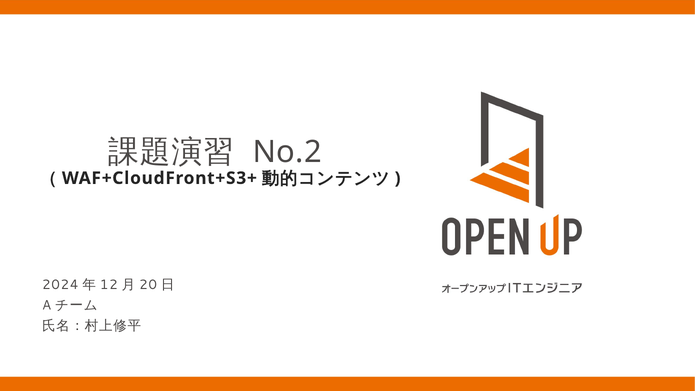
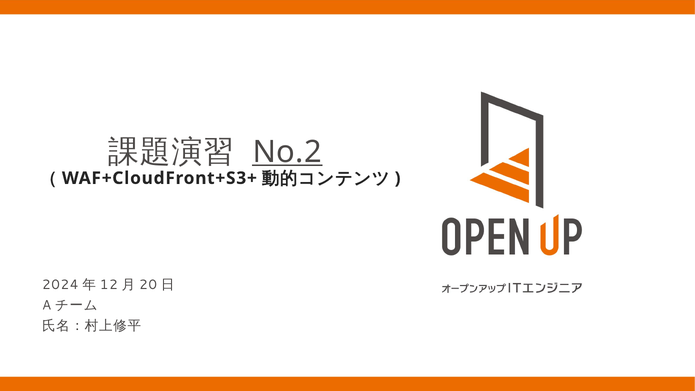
No.2 underline: none -> present
